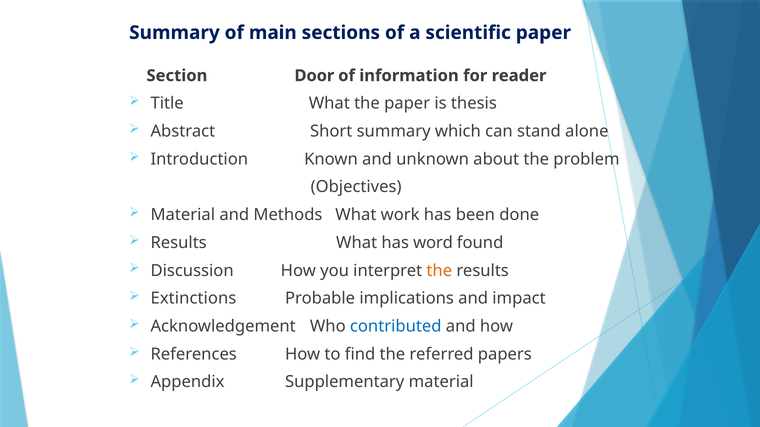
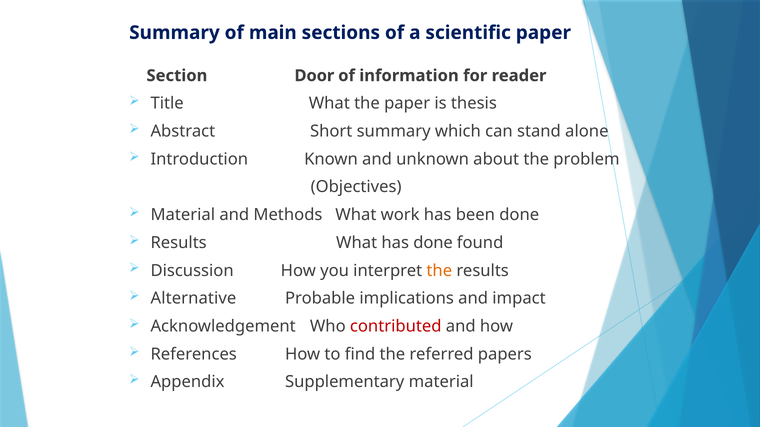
has word: word -> done
Extinctions: Extinctions -> Alternative
contributed colour: blue -> red
